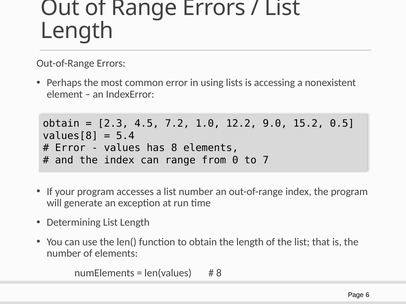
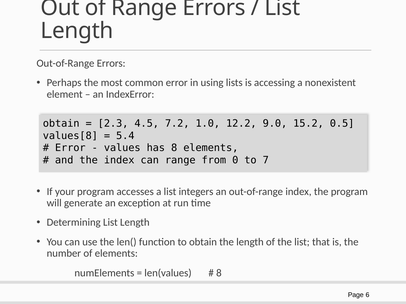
list number: number -> integers
